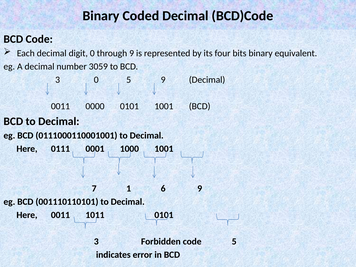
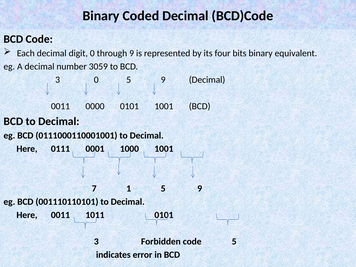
1 6: 6 -> 5
